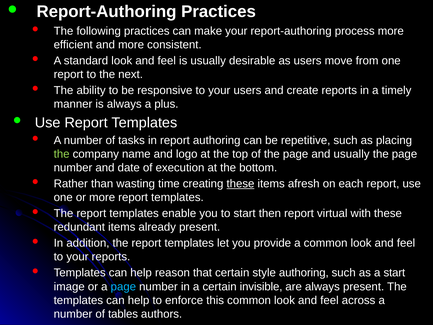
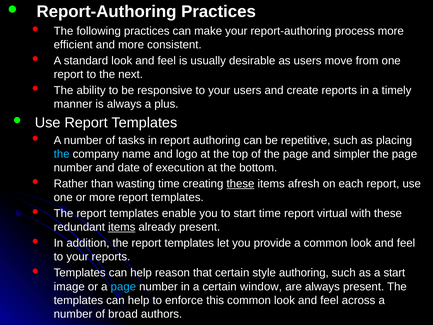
the at (62, 154) colour: light green -> light blue
and usually: usually -> simpler
start then: then -> time
items at (122, 227) underline: none -> present
invisible: invisible -> window
tables: tables -> broad
